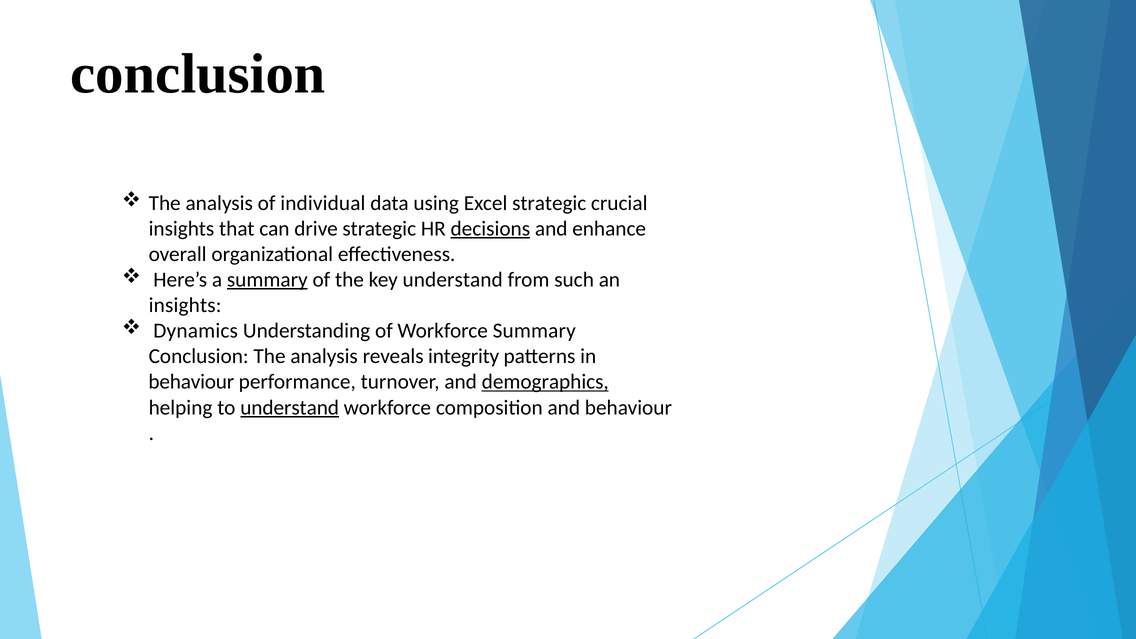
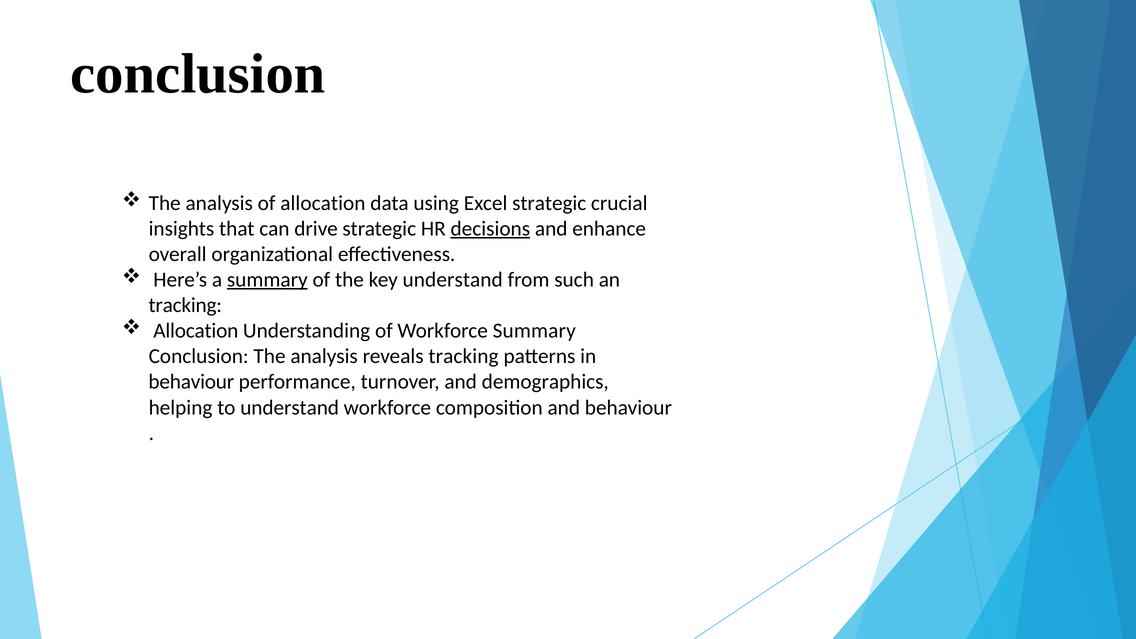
of individual: individual -> allocation
insights at (185, 305): insights -> tracking
Dynamics at (196, 331): Dynamics -> Allocation
reveals integrity: integrity -> tracking
demographics underline: present -> none
understand at (290, 407) underline: present -> none
